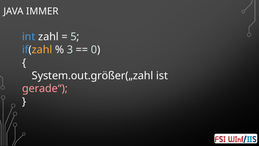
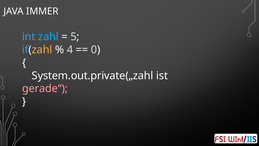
zahl colour: white -> light blue
3: 3 -> 4
System.out.größer(„zahl: System.out.größer(„zahl -> System.out.private(„zahl
